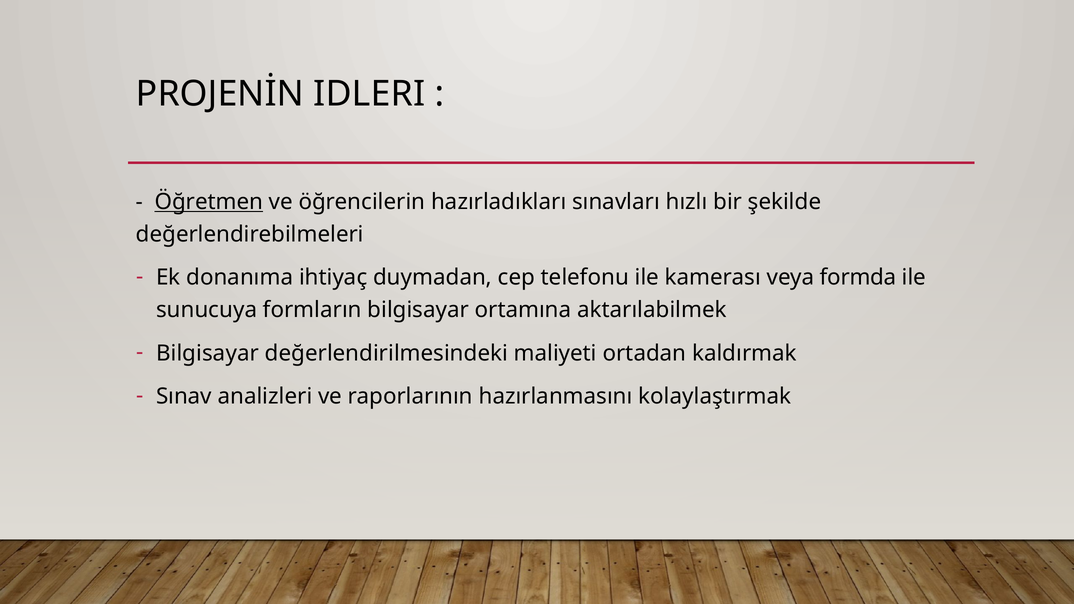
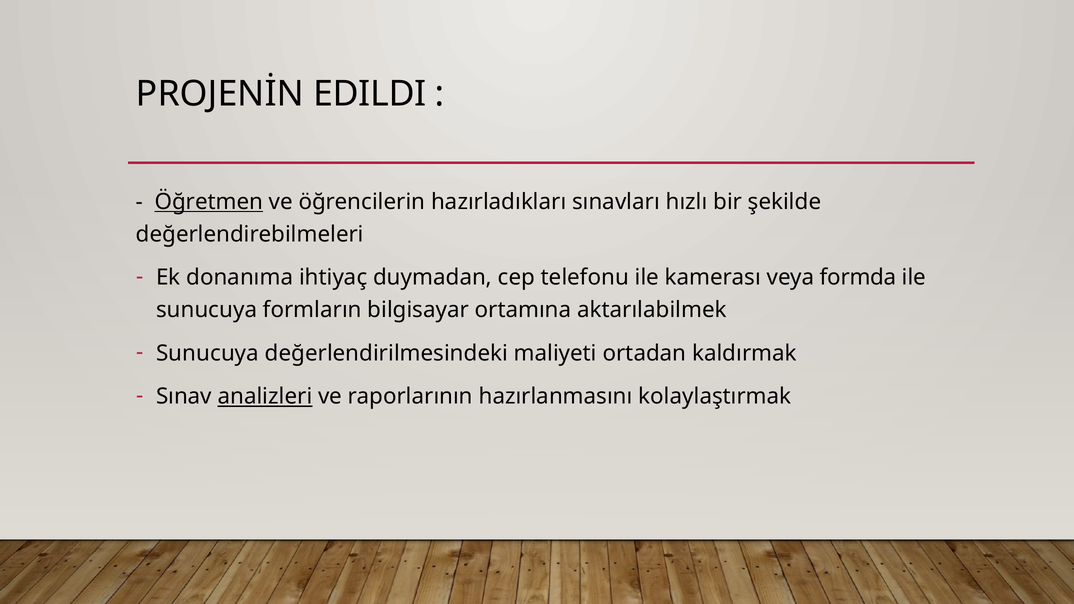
IDLERI: IDLERI -> EDILDI
Bilgisayar at (208, 353): Bilgisayar -> Sunucuya
analizleri underline: none -> present
